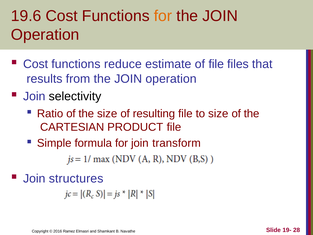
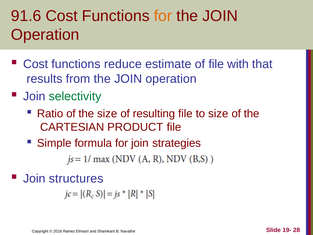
19.6: 19.6 -> 91.6
files: files -> with
selectivity colour: black -> green
transform: transform -> strategies
